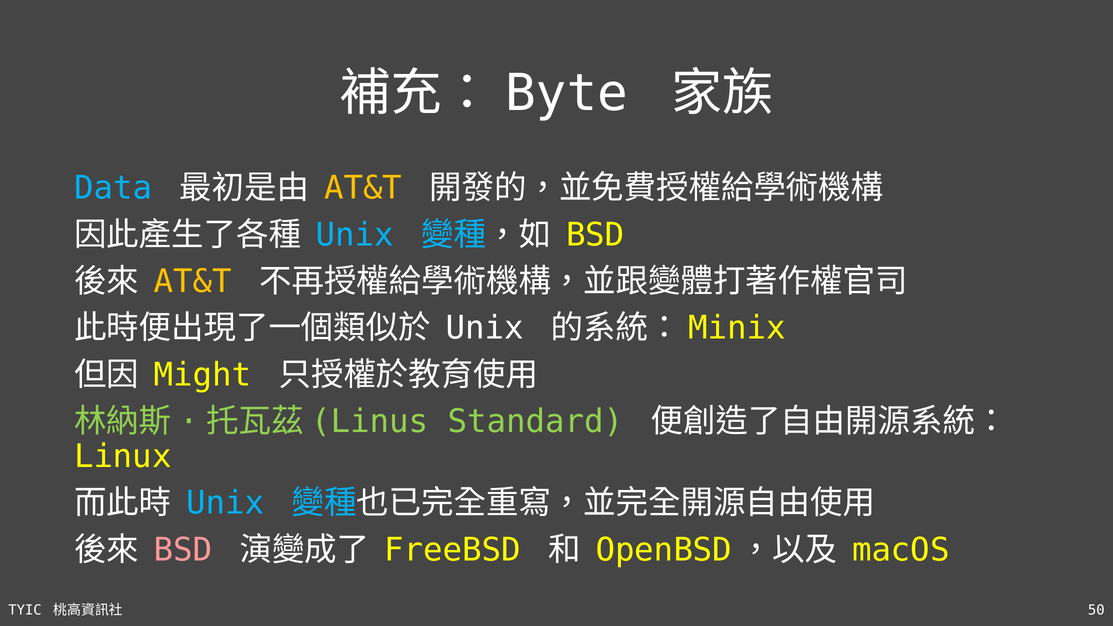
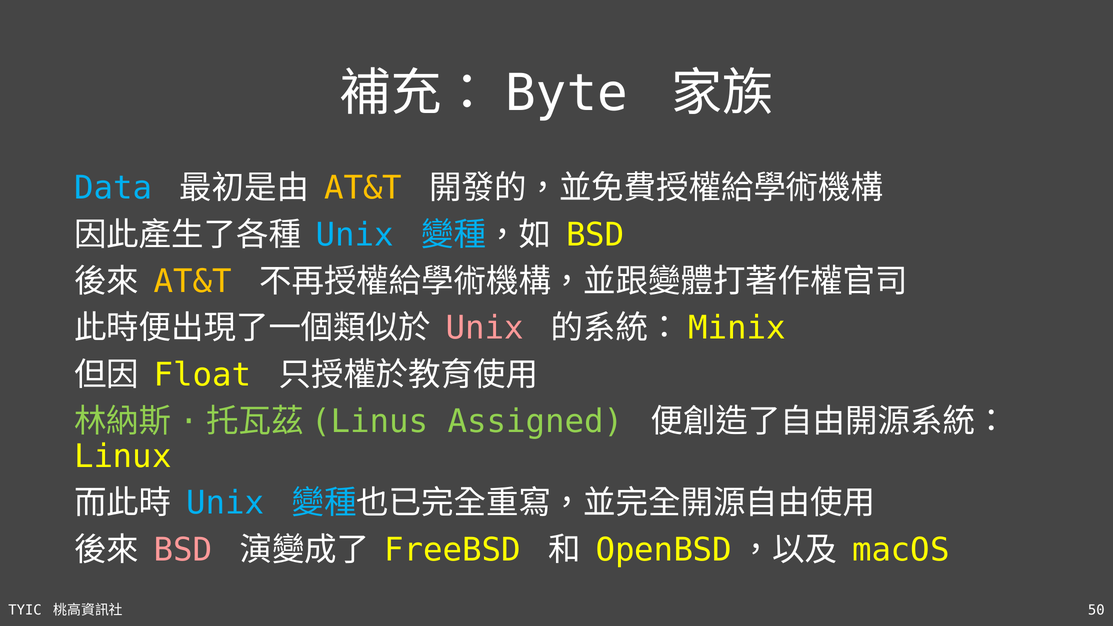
Unix at (485, 328) colour: white -> pink
Might: Might -> Float
Standard: Standard -> Assigned
